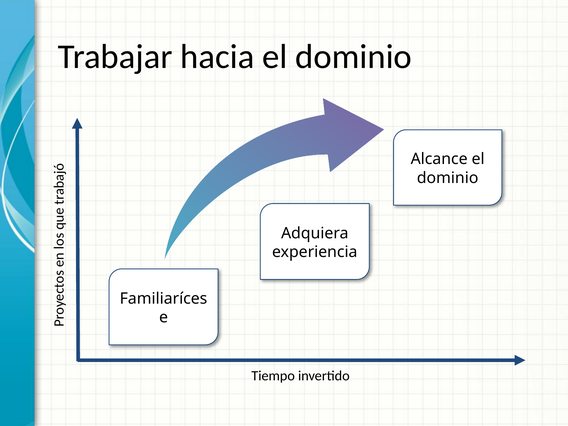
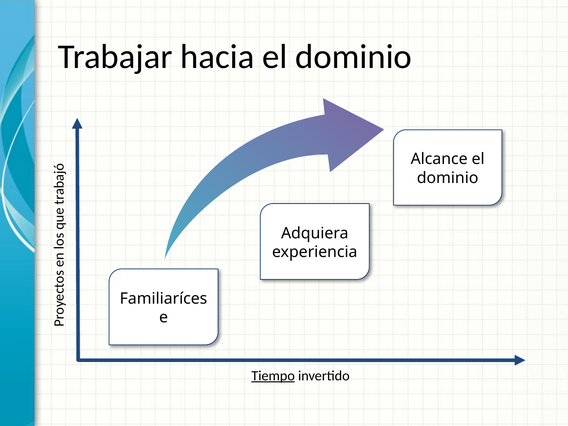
Tiempo underline: none -> present
